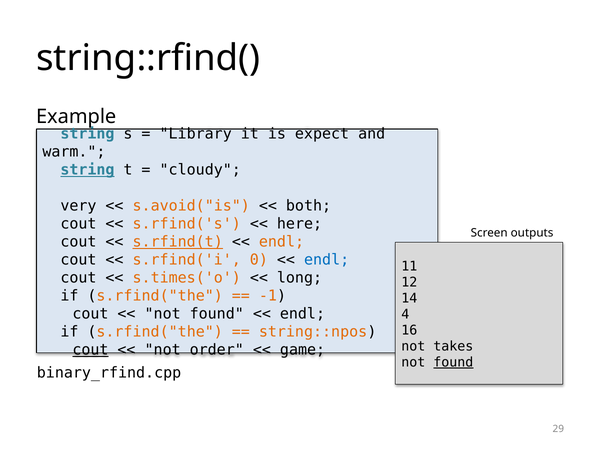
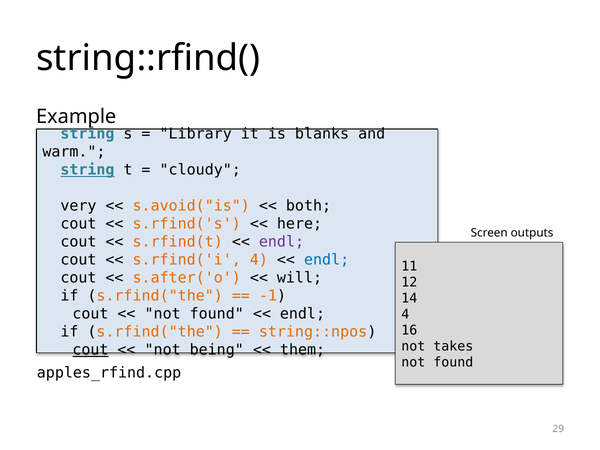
expect: expect -> blanks
s.rfind(t underline: present -> none
endl at (281, 242) colour: orange -> purple
s.rfind('i 0: 0 -> 4
s.times('o: s.times('o -> s.after('o
long: long -> will
order: order -> being
game: game -> them
found at (453, 362) underline: present -> none
binary_rfind.cpp: binary_rfind.cpp -> apples_rfind.cpp
